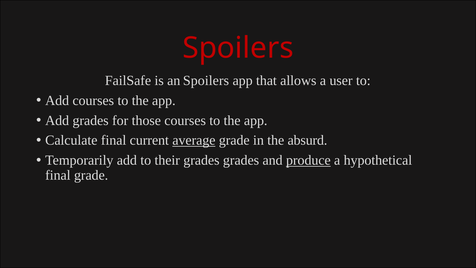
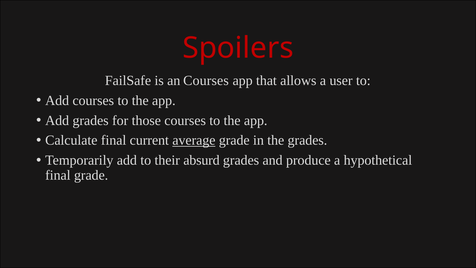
an Spoilers: Spoilers -> Courses
the absurd: absurd -> grades
their grades: grades -> absurd
produce underline: present -> none
